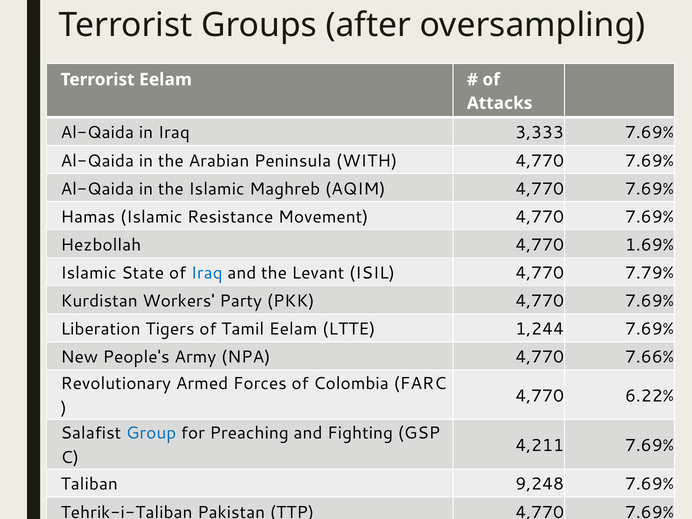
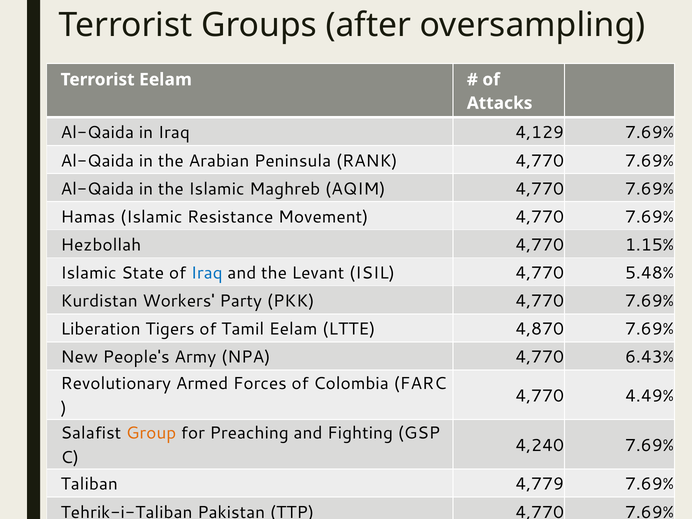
3,333: 3,333 -> 4,129
WITH: WITH -> RANK
1.69%: 1.69% -> 1.15%
7.79%: 7.79% -> 5.48%
1,244: 1,244 -> 4,870
7.66%: 7.66% -> 6.43%
6.22%: 6.22% -> 4.49%
Group colour: blue -> orange
4,211: 4,211 -> 4,240
9,248: 9,248 -> 4,779
